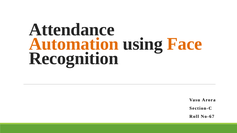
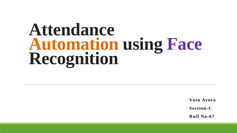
Face colour: orange -> purple
